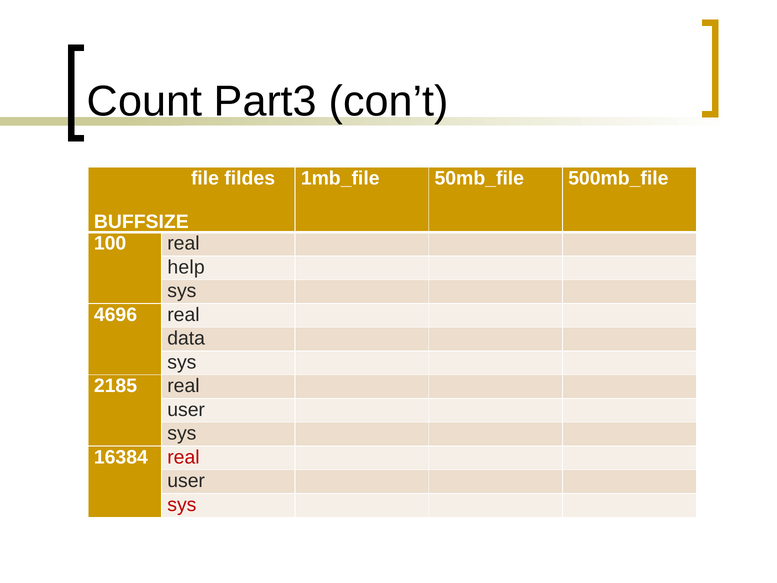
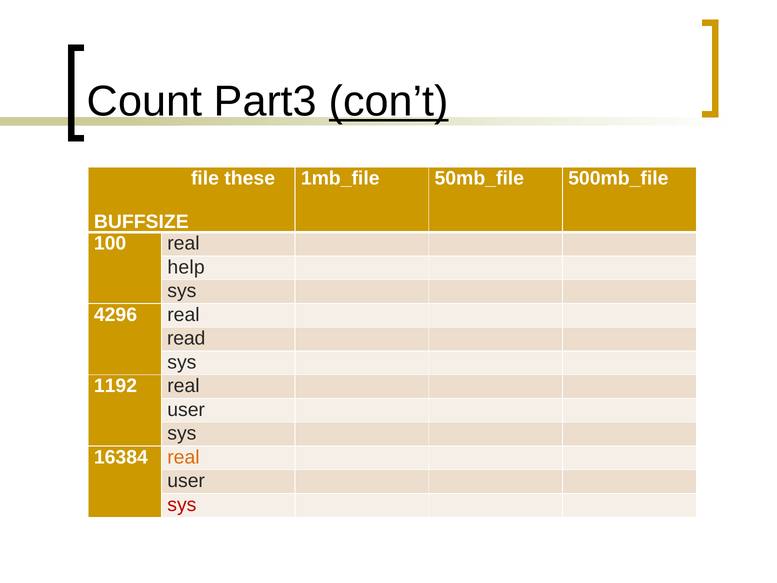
con’t underline: none -> present
fildes: fildes -> these
4696: 4696 -> 4296
data: data -> read
2185: 2185 -> 1192
real at (183, 457) colour: red -> orange
